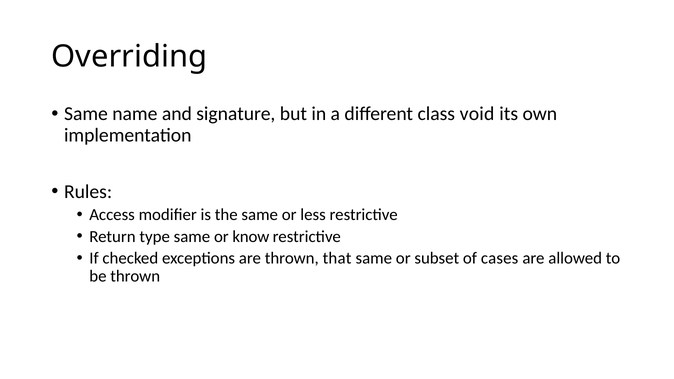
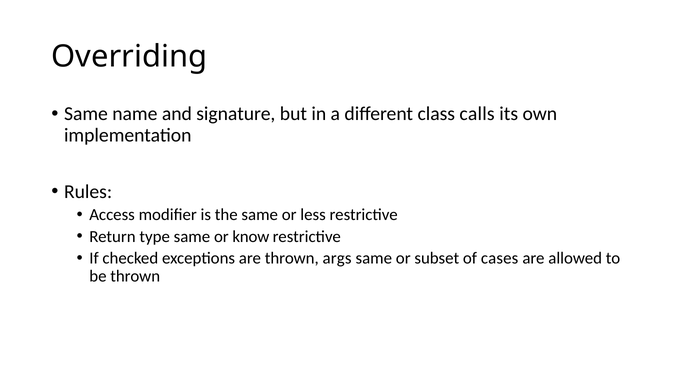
void: void -> calls
that: that -> args
